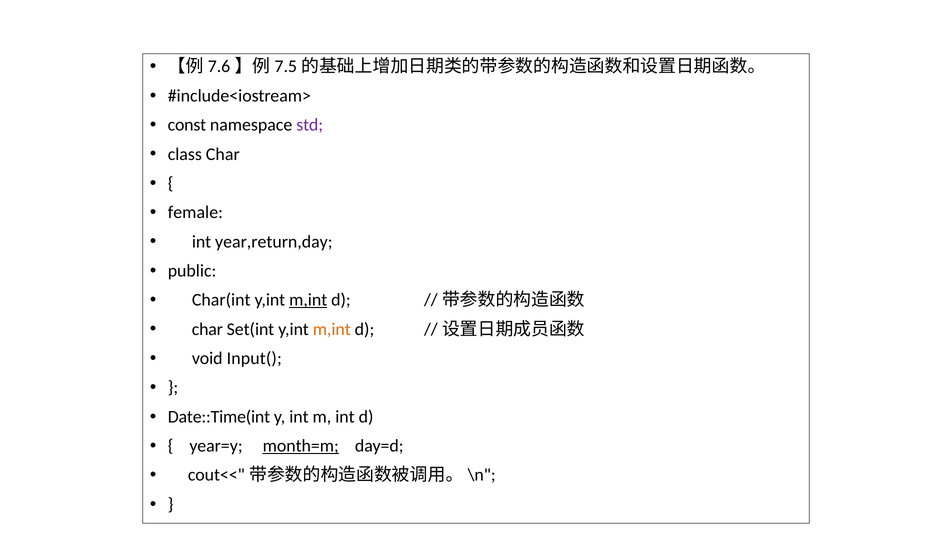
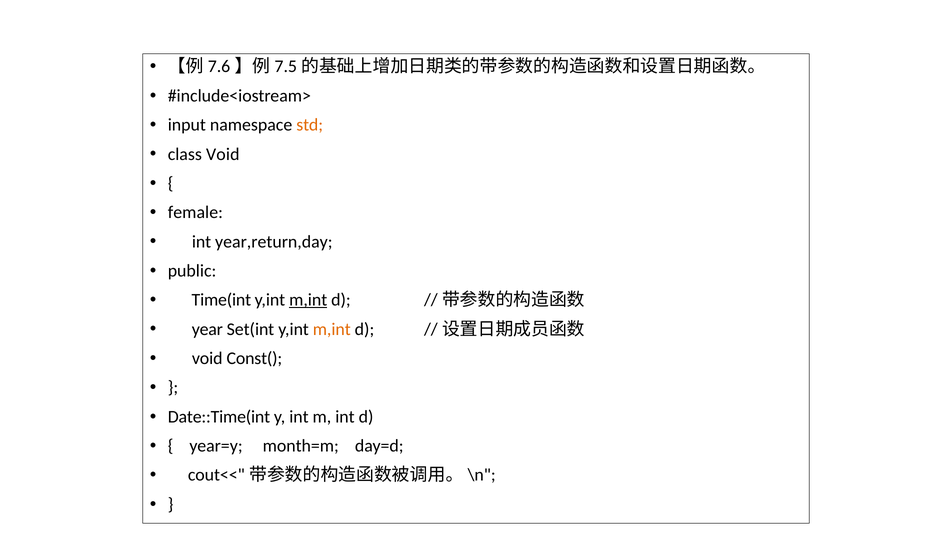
const: const -> input
std colour: purple -> orange
class Char: Char -> Void
Char(int: Char(int -> Time(int
char at (207, 330): char -> year
Input(: Input( -> Const(
month=m underline: present -> none
